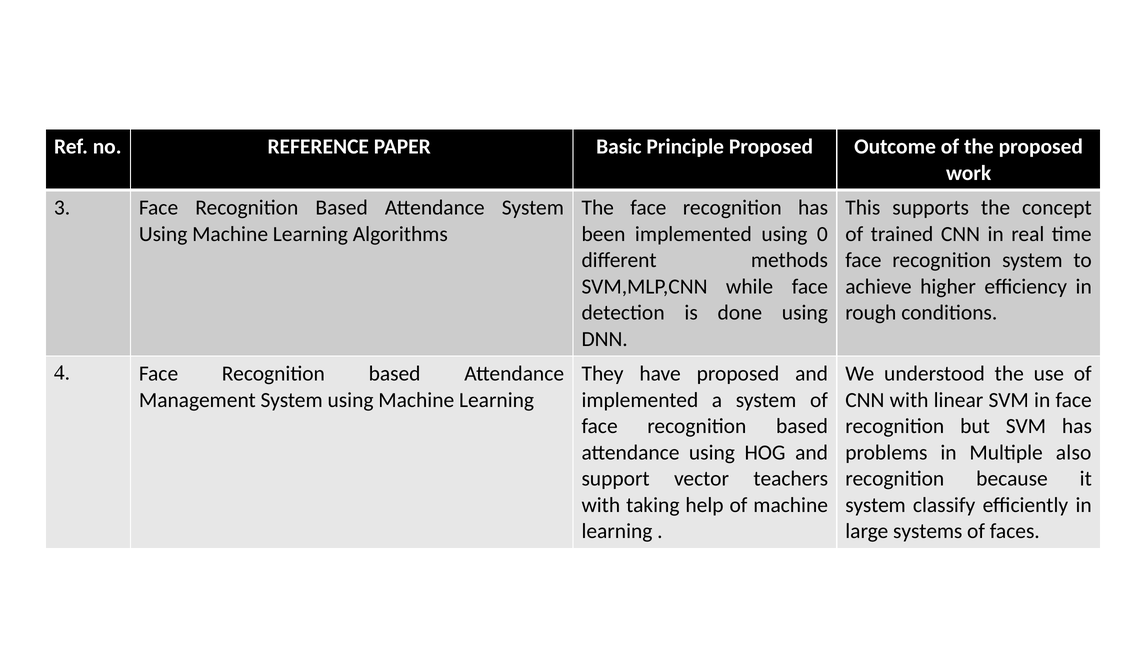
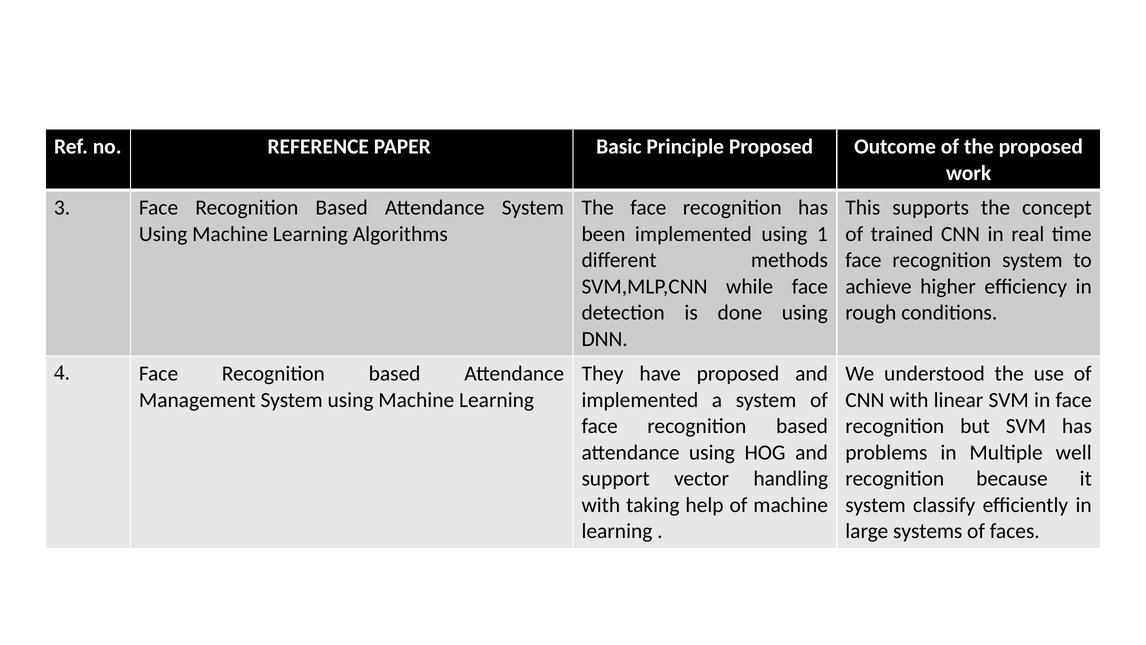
0: 0 -> 1
also: also -> well
teachers: teachers -> handling
